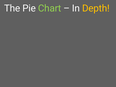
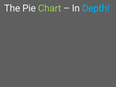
Depth colour: yellow -> light blue
